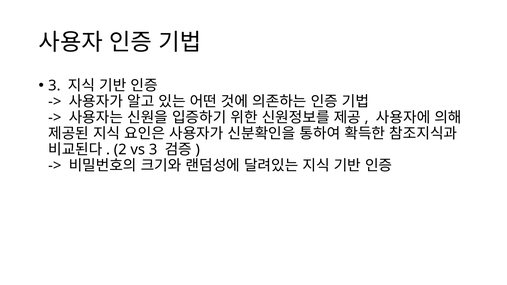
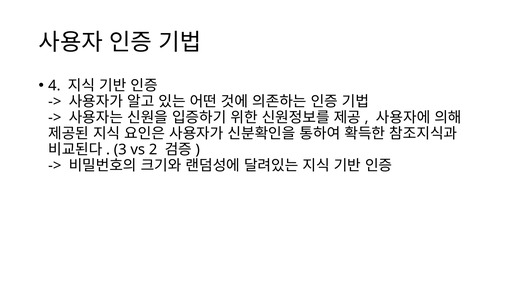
3 at (54, 86): 3 -> 4
2: 2 -> 3
vs 3: 3 -> 2
